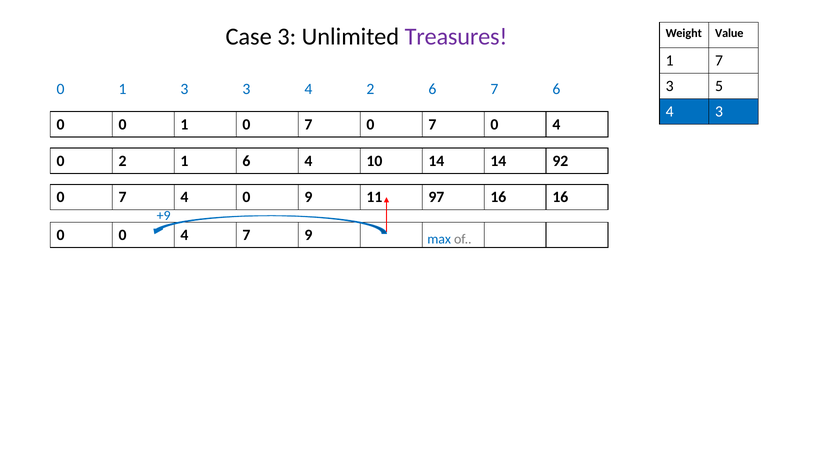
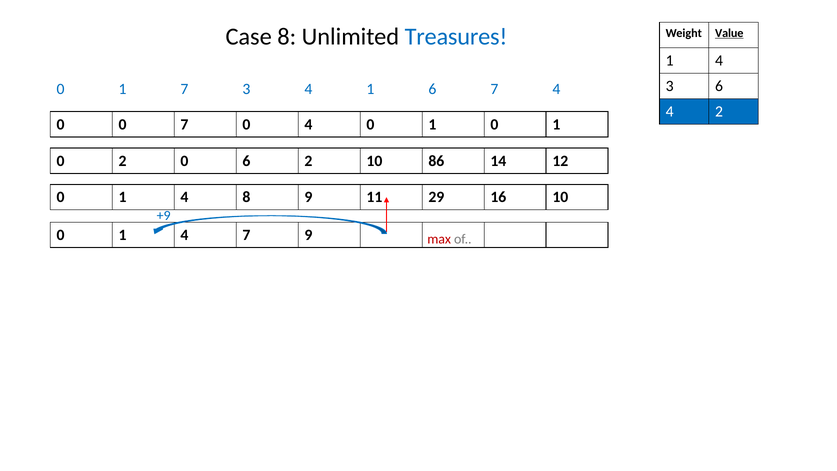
Case 3: 3 -> 8
Treasures colour: purple -> blue
Value underline: none -> present
7 at (719, 61): 7 -> 4
3 5: 5 -> 6
1 3: 3 -> 7
4 2: 2 -> 1
7 6: 6 -> 4
4 3: 3 -> 2
0 0 1: 1 -> 7
7 at (308, 124): 7 -> 4
7 at (432, 124): 7 -> 1
4 at (556, 124): 4 -> 1
2 1: 1 -> 0
6 4: 4 -> 2
10 14: 14 -> 86
92: 92 -> 12
7 at (122, 197): 7 -> 1
0 at (246, 197): 0 -> 8
97: 97 -> 29
16 16: 16 -> 10
0 at (122, 235): 0 -> 1
max colour: blue -> red
